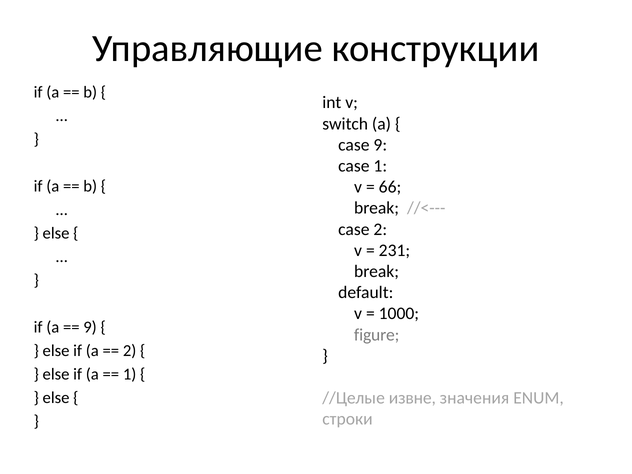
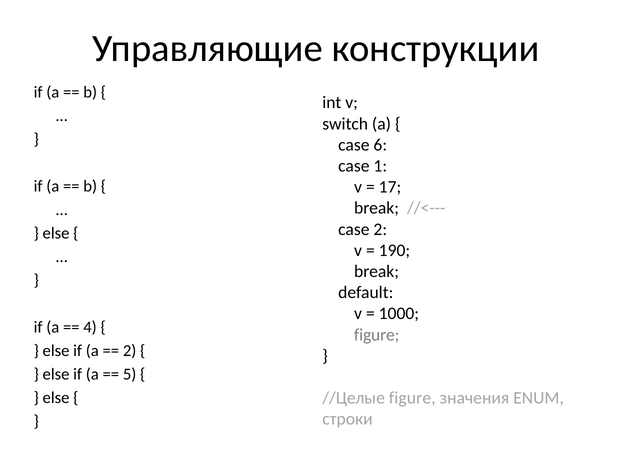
case 9: 9 -> 6
66: 66 -> 17
231: 231 -> 190
9 at (90, 327): 9 -> 4
1 at (130, 374): 1 -> 5
//Целые извне: извне -> figure
